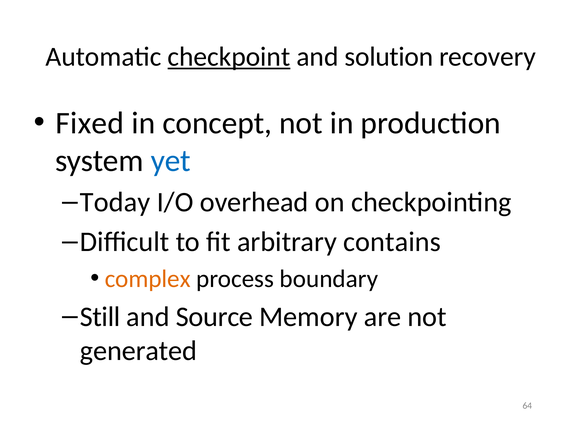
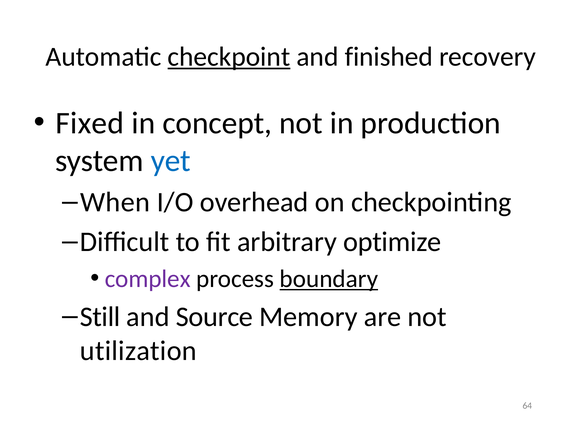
solution: solution -> finished
Today: Today -> When
contains: contains -> optimize
complex colour: orange -> purple
boundary underline: none -> present
generated: generated -> utilization
